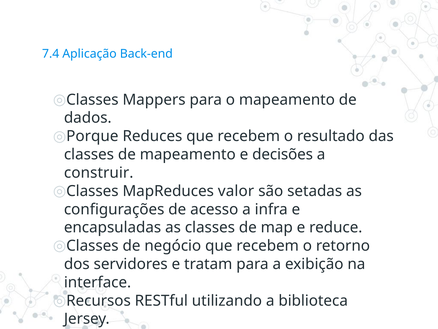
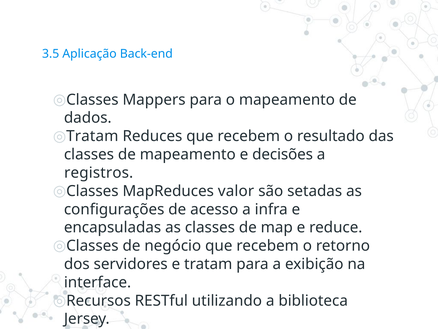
7.4: 7.4 -> 3.5
Porque at (92, 136): Porque -> Tratam
construir: construir -> registros
